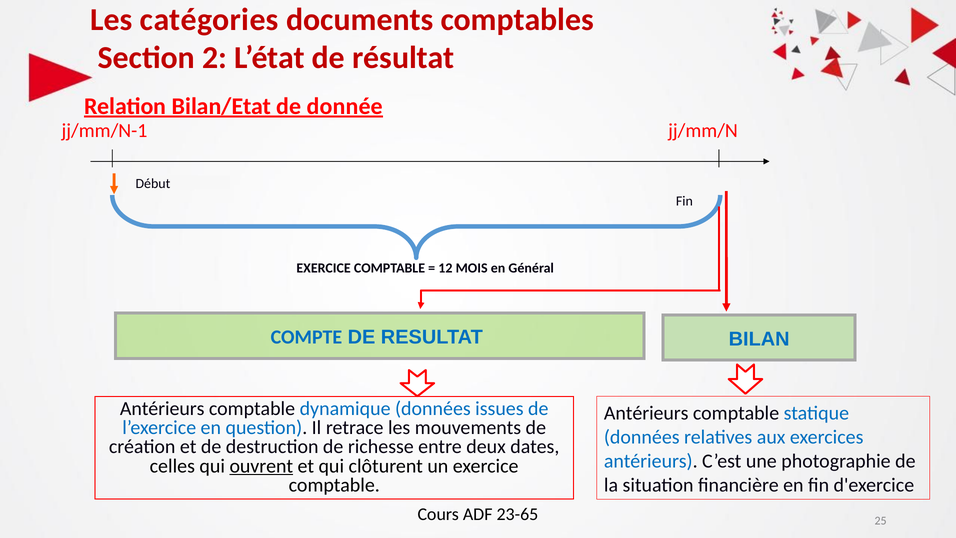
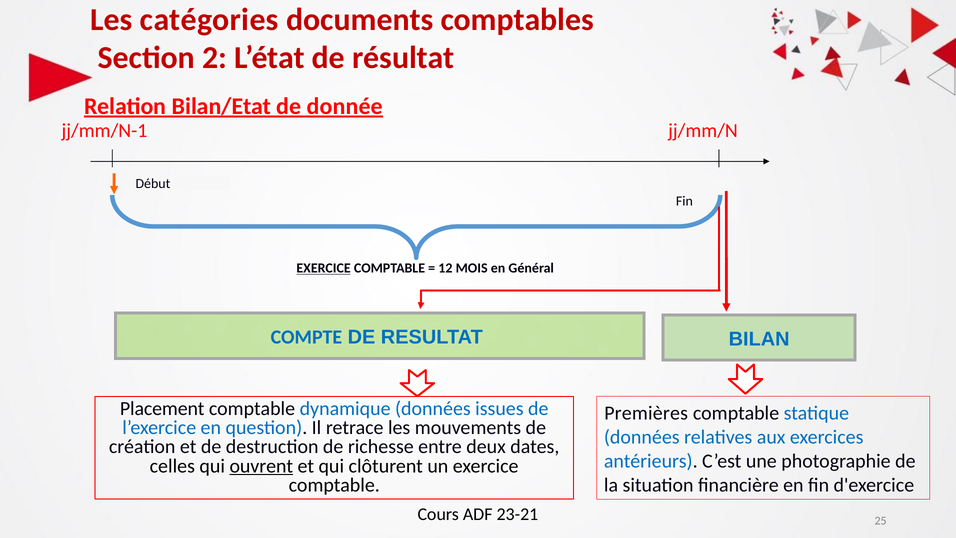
EXERCICE at (324, 268) underline: none -> present
Antérieurs at (162, 408): Antérieurs -> Placement
Antérieurs at (646, 413): Antérieurs -> Premières
23-65: 23-65 -> 23-21
